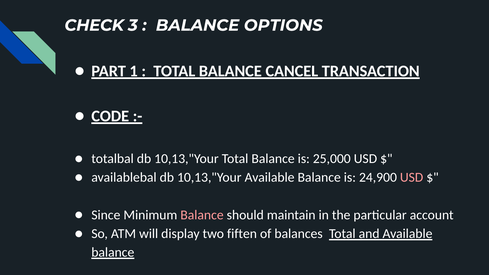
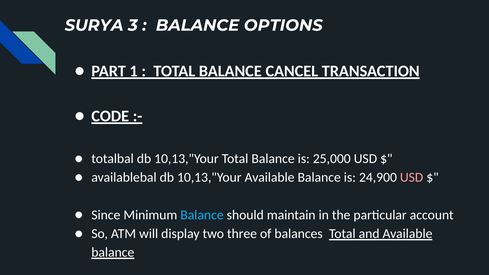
CHECK: CHECK -> SURYA
Balance at (202, 215) colour: pink -> light blue
fiften: fiften -> three
